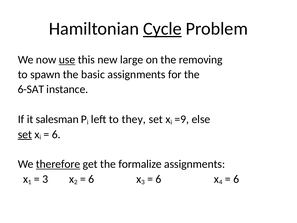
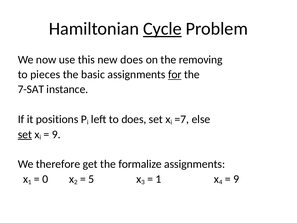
use underline: present -> none
new large: large -> does
spawn: spawn -> pieces
for underline: none -> present
6-SAT: 6-SAT -> 7-SAT
salesman: salesman -> positions
to they: they -> does
=9: =9 -> =7
6 at (56, 134): 6 -> 9
therefore underline: present -> none
3 at (45, 179): 3 -> 0
6 at (91, 179): 6 -> 5
6 at (159, 179): 6 -> 1
6 at (236, 179): 6 -> 9
